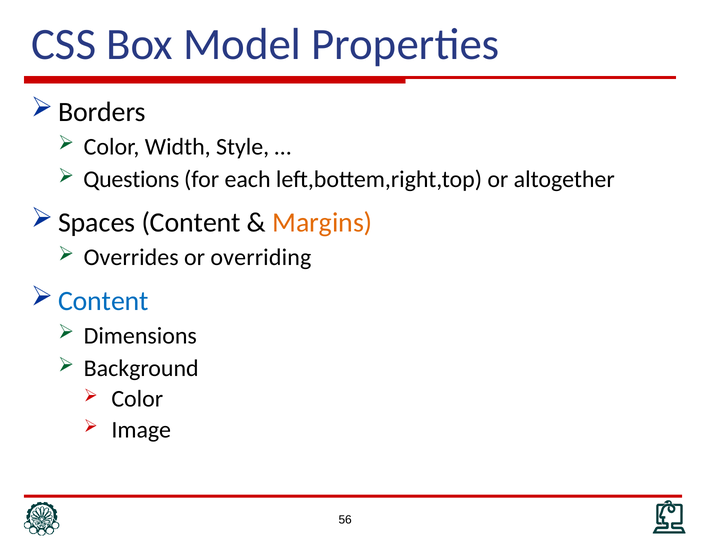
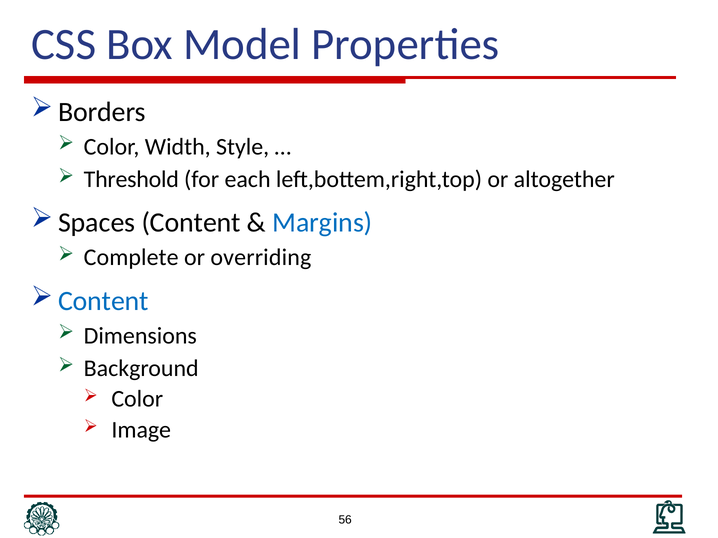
Questions: Questions -> Threshold
Margins colour: orange -> blue
Overrides: Overrides -> Complete
